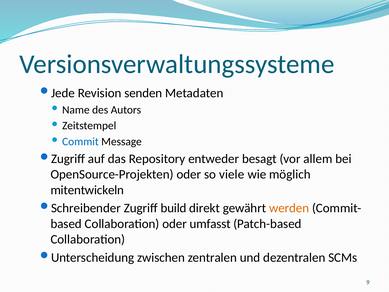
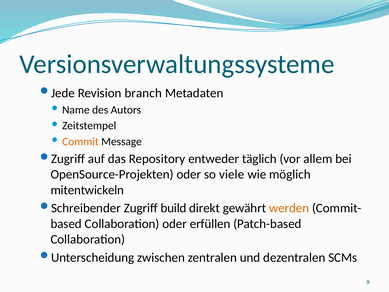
senden: senden -> branch
Commit colour: blue -> orange
besagt: besagt -> täglich
umfasst: umfasst -> erfüllen
